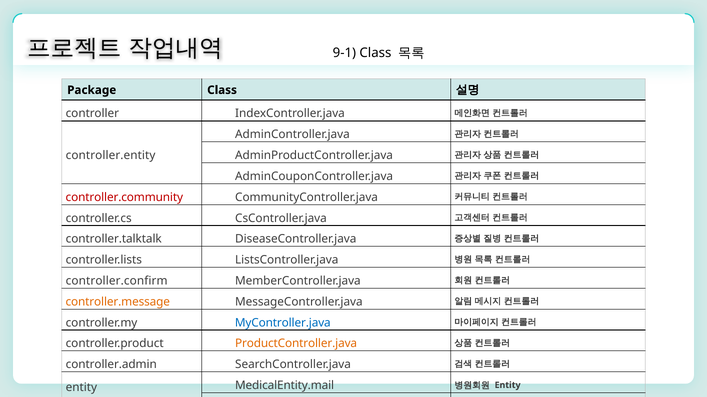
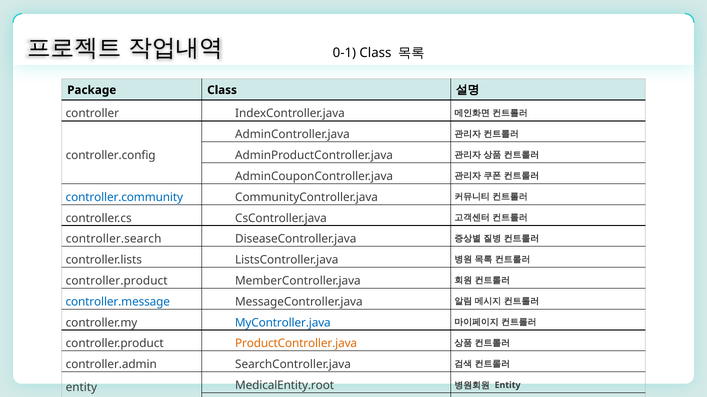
9-1: 9-1 -> 0-1
controller.entity: controller.entity -> controller.config
controller.community colour: red -> blue
controller.talktalk: controller.talktalk -> controller.search
controller.confirm at (117, 281): controller.confirm -> controller.product
controller.message colour: orange -> blue
MedicalEntity.mail: MedicalEntity.mail -> MedicalEntity.root
